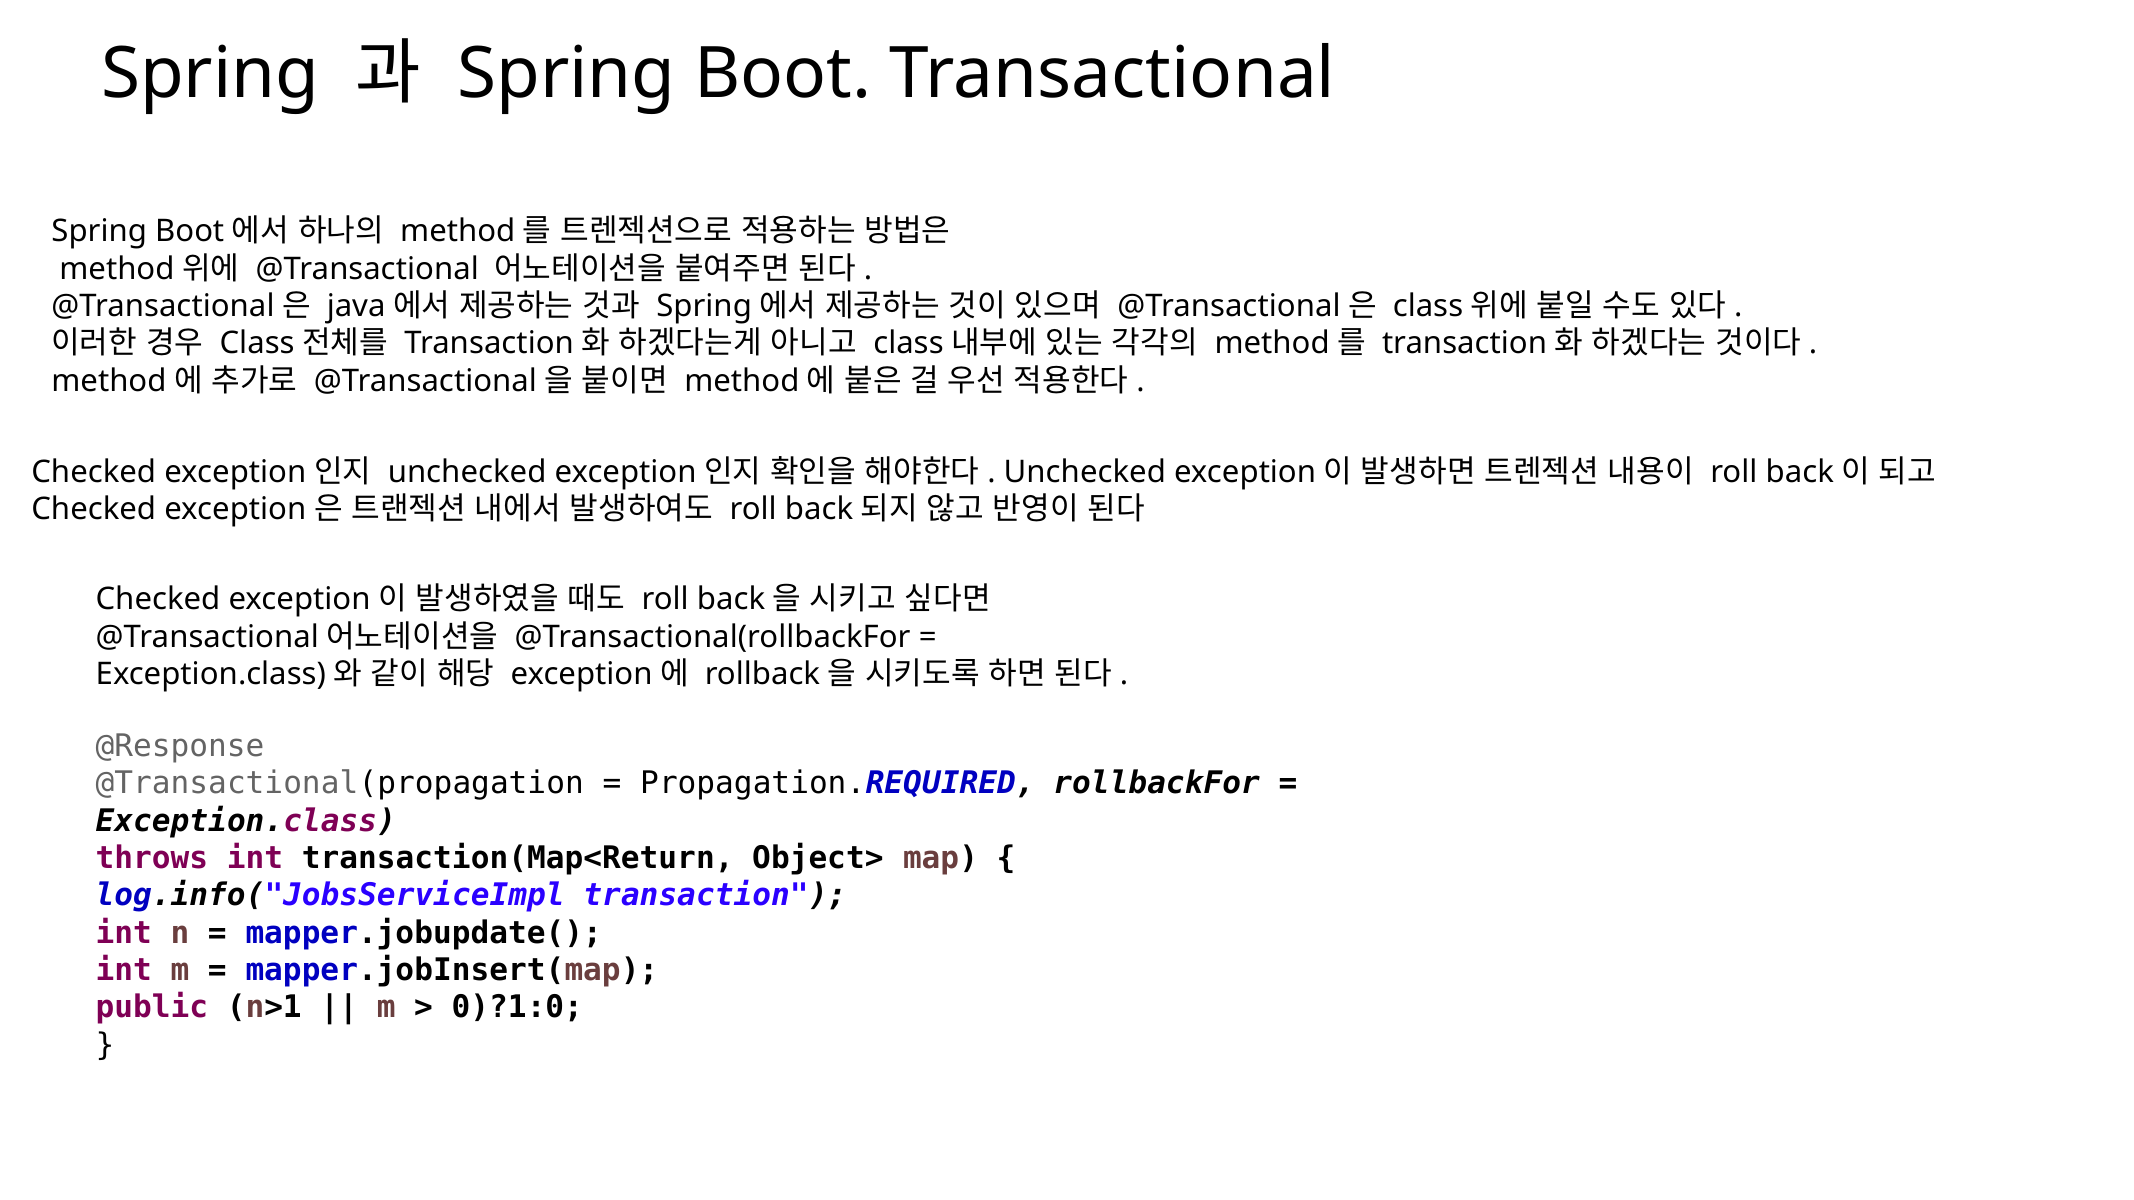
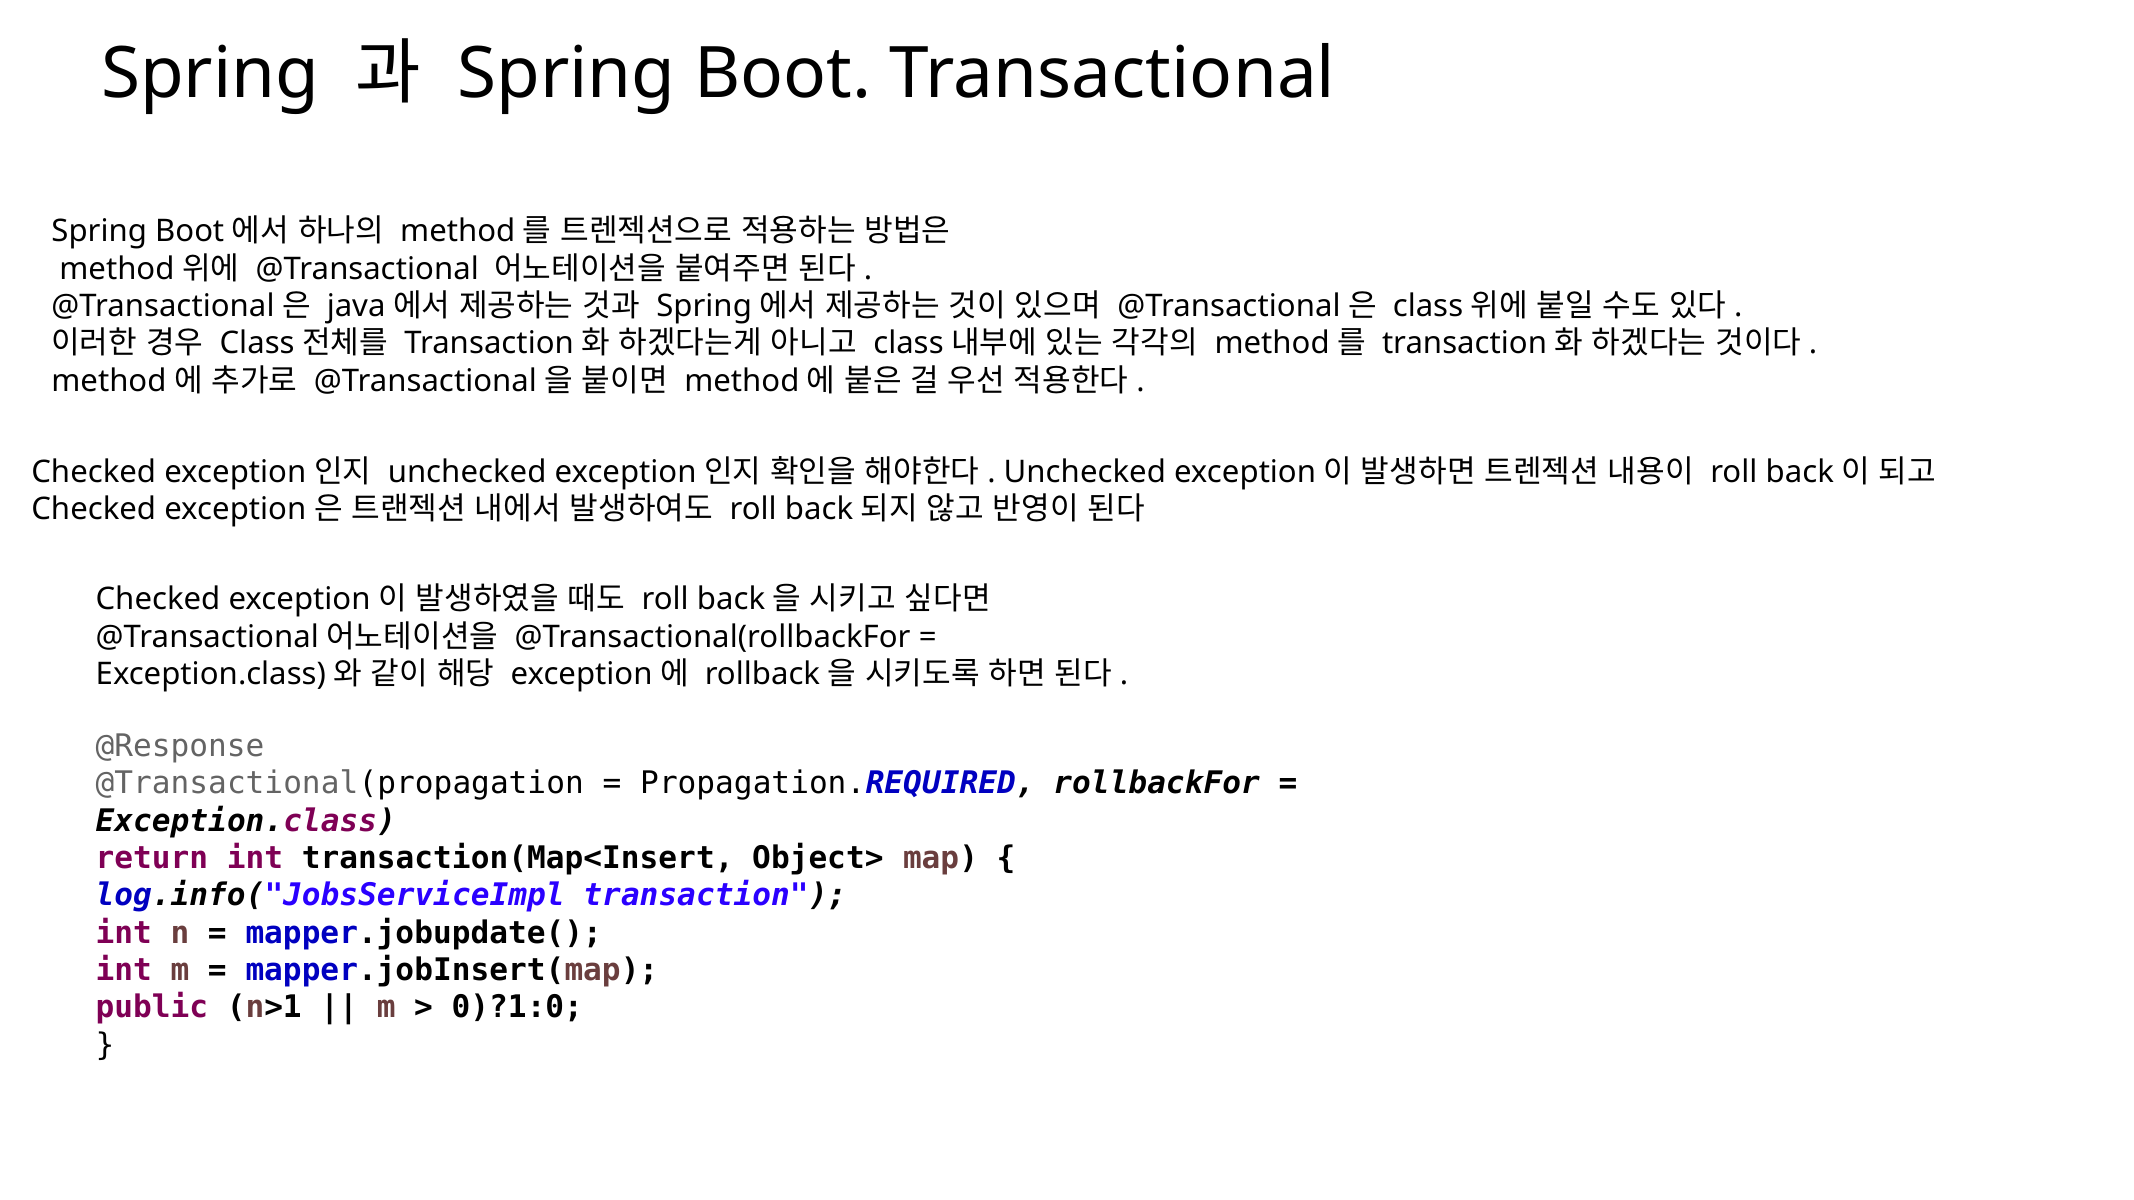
throws: throws -> return
transaction(Map<Return: transaction(Map<Return -> transaction(Map<Insert
